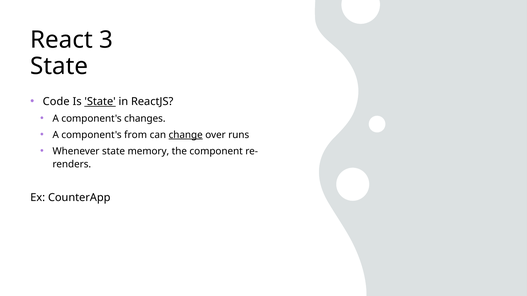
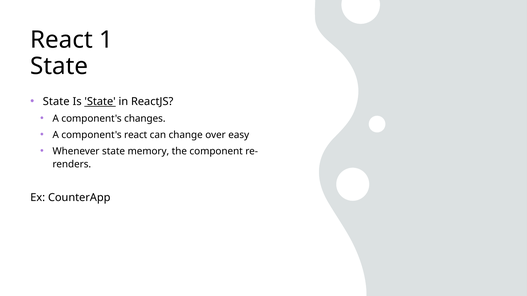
3: 3 -> 1
Code at (56, 102): Code -> State
component's from: from -> react
change underline: present -> none
runs: runs -> easy
